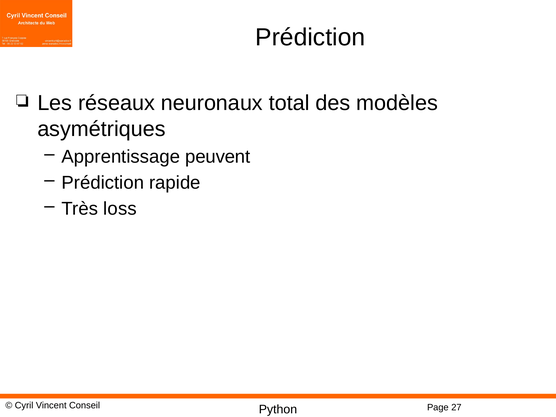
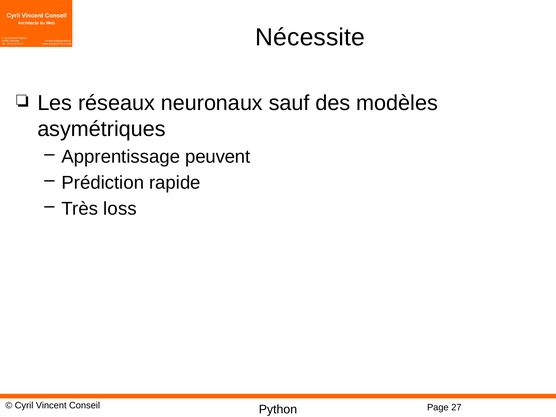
Prédiction at (310, 37): Prédiction -> Nécessite
total: total -> sauf
